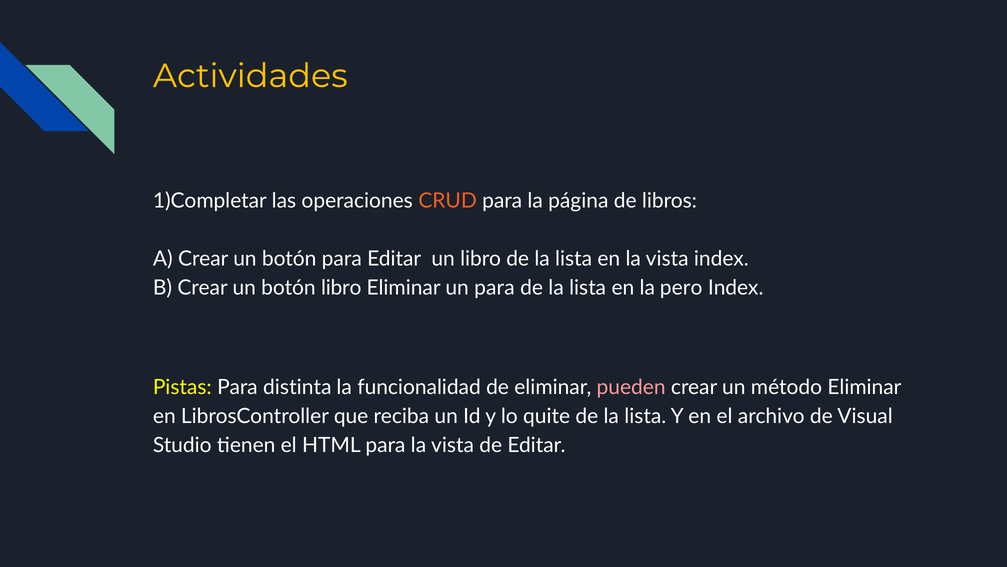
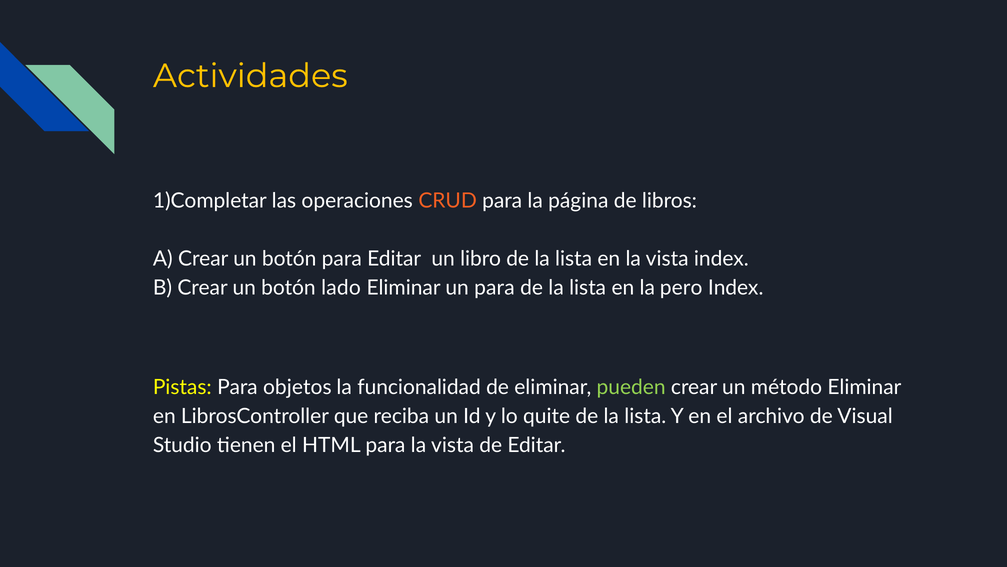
botón libro: libro -> lado
distinta: distinta -> objetos
pueden colour: pink -> light green
